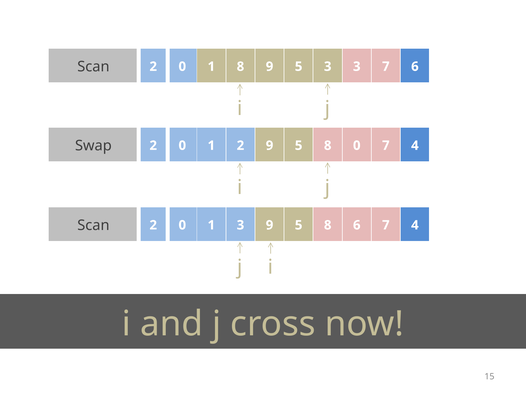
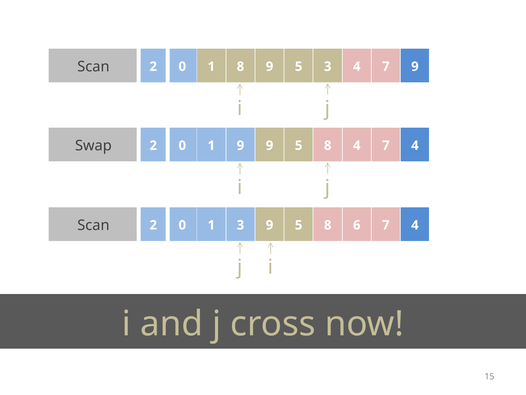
3 3: 3 -> 4
7 6: 6 -> 9
1 2: 2 -> 9
8 0: 0 -> 4
